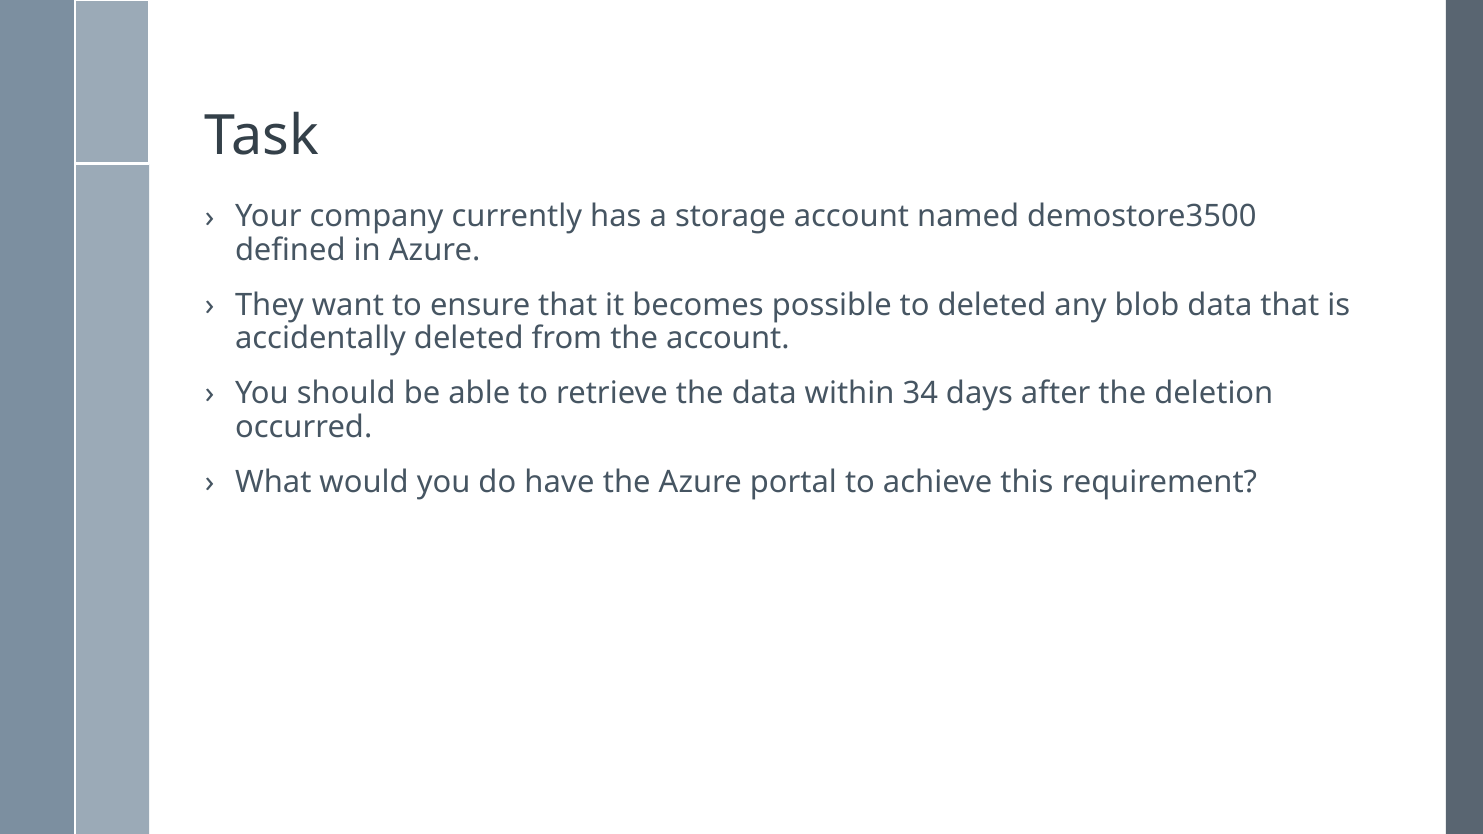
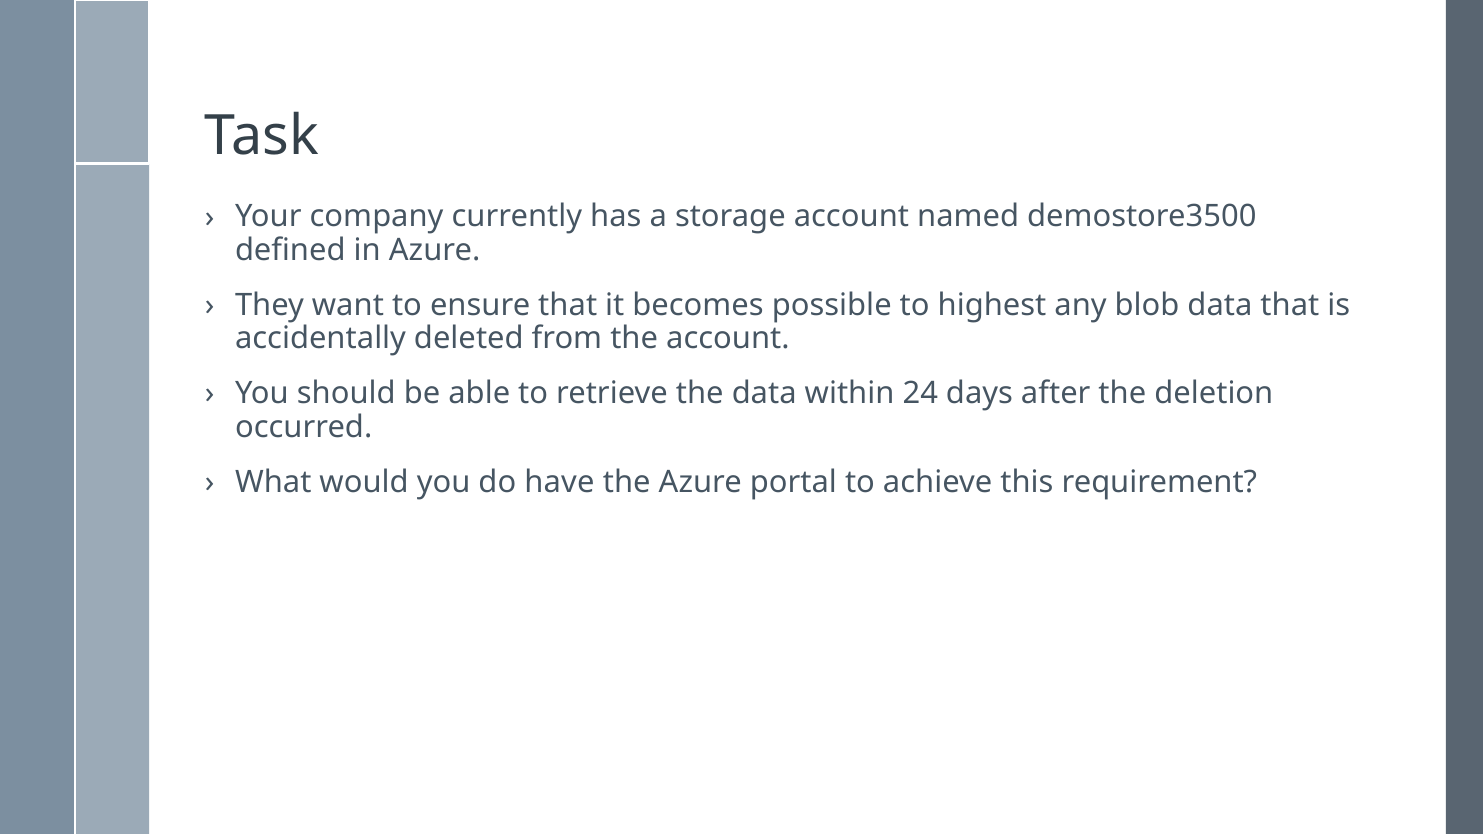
to deleted: deleted -> highest
34: 34 -> 24
